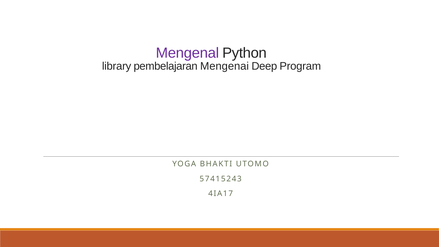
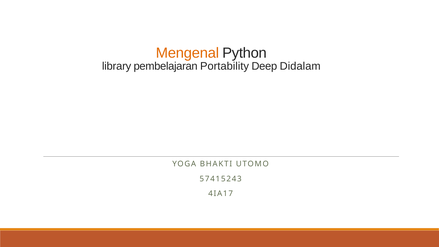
Mengenal colour: purple -> orange
Mengenai: Mengenai -> Portability
Program: Program -> Didalam
